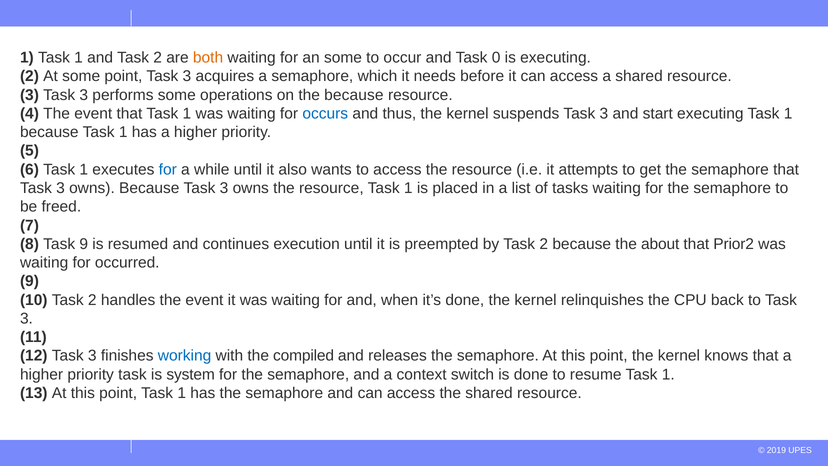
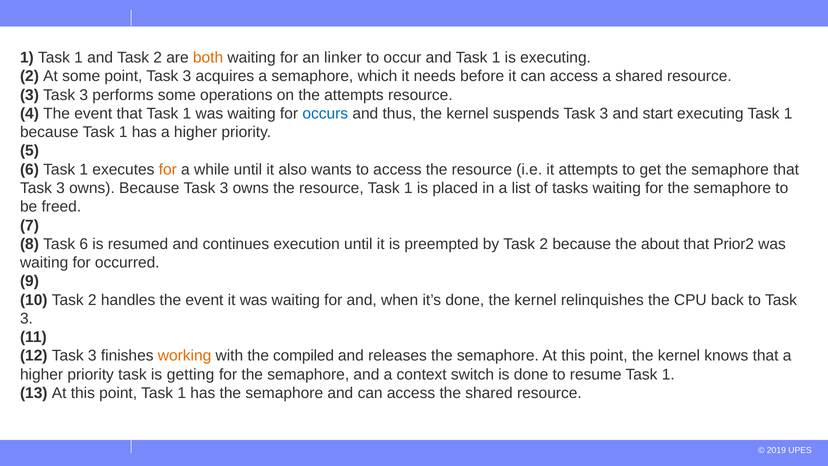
an some: some -> linker
and Task 0: 0 -> 1
the because: because -> attempts
for at (168, 169) colour: blue -> orange
Task 9: 9 -> 6
working colour: blue -> orange
system: system -> getting
